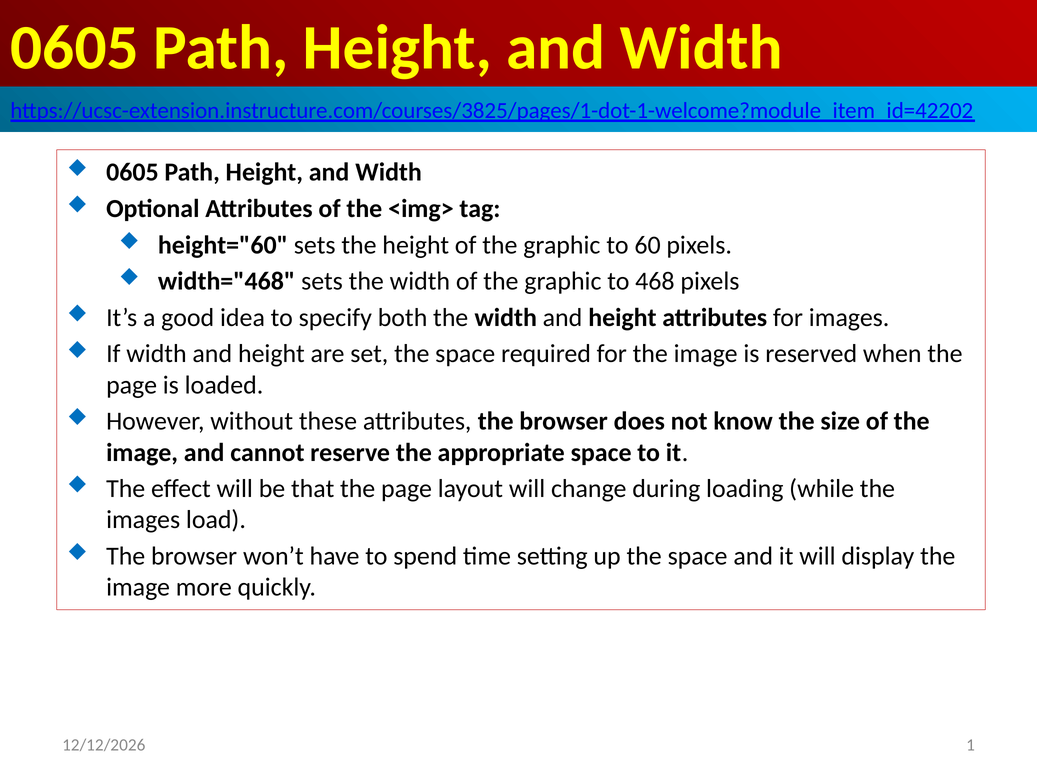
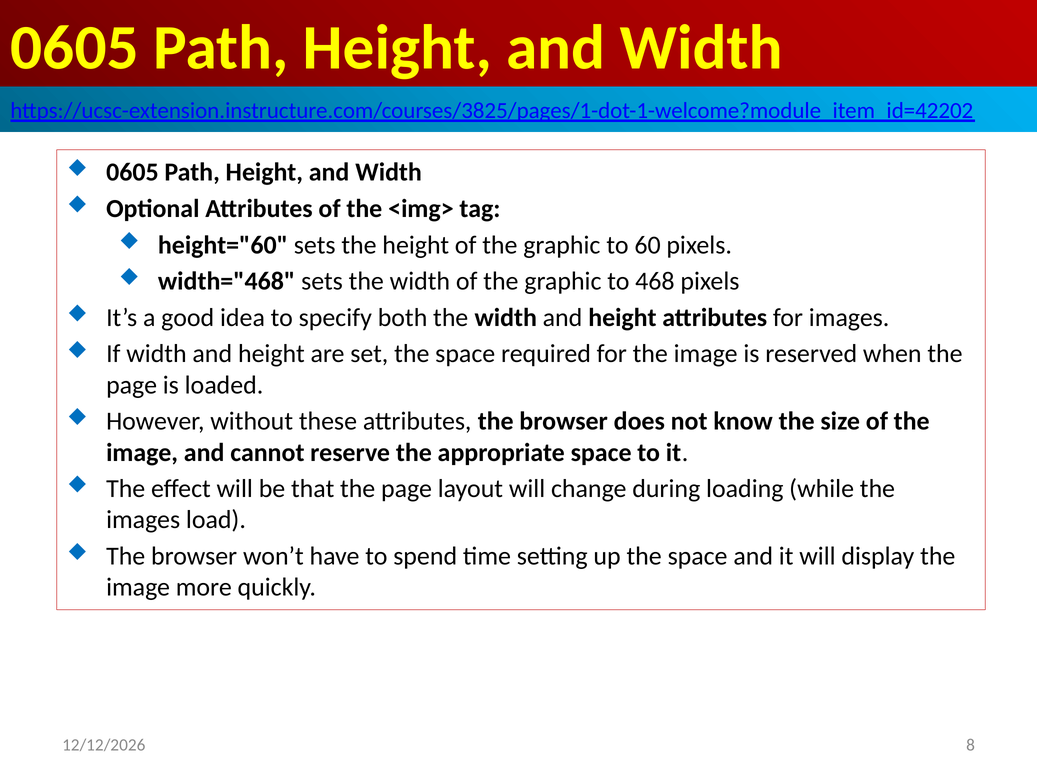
1: 1 -> 8
